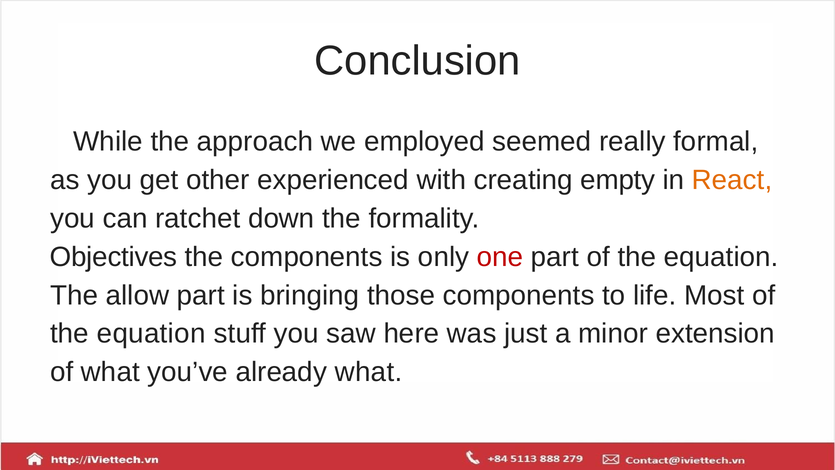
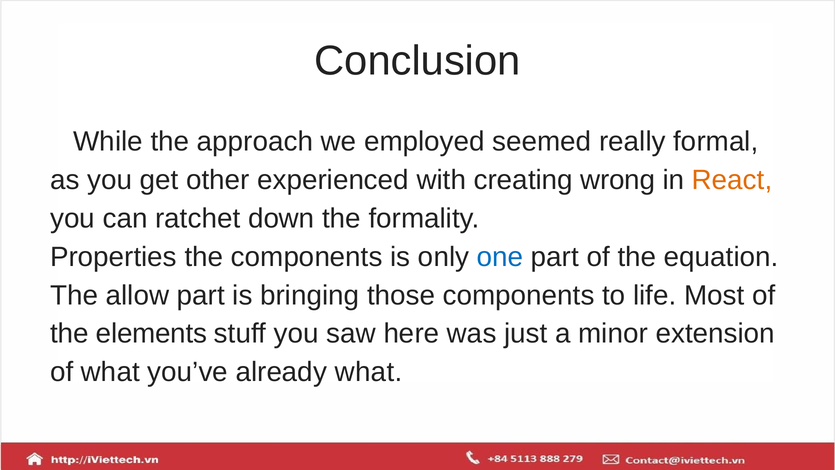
empty: empty -> wrong
Objectives: Objectives -> Properties
one colour: red -> blue
equation at (151, 334): equation -> elements
